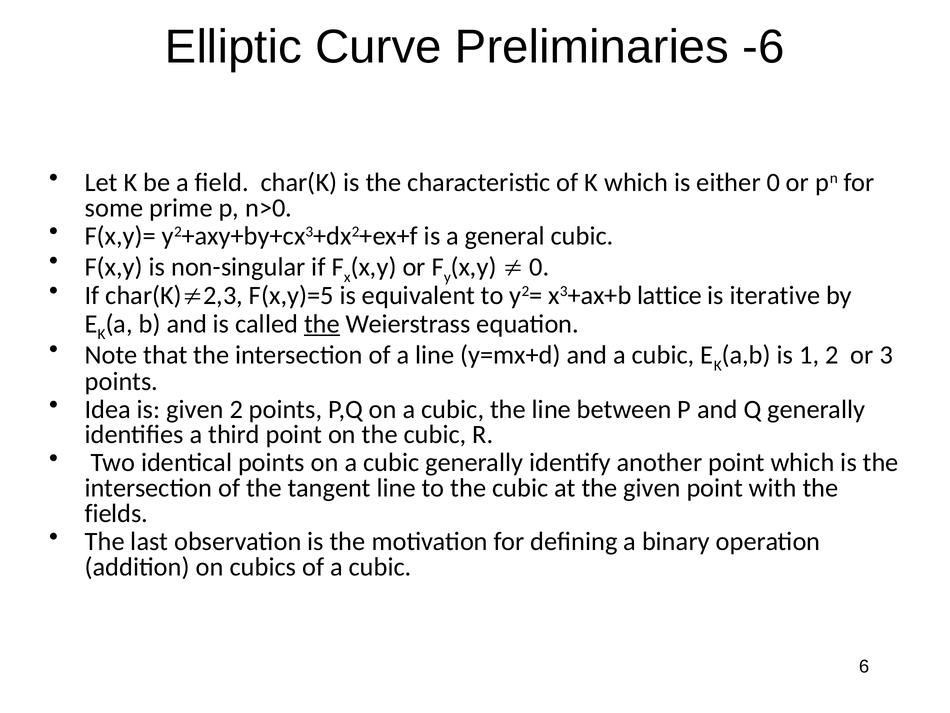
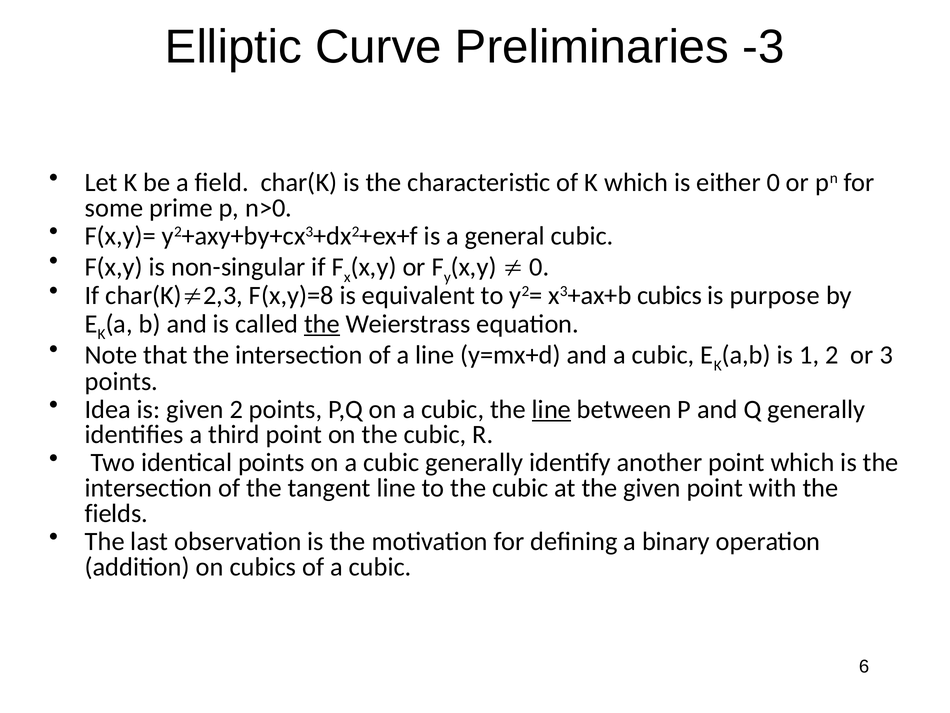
-6: -6 -> -3
F(x,y)=5: F(x,y)=5 -> F(x,y)=8
x3+ax+b lattice: lattice -> cubics
iterative: iterative -> purpose
line at (551, 409) underline: none -> present
